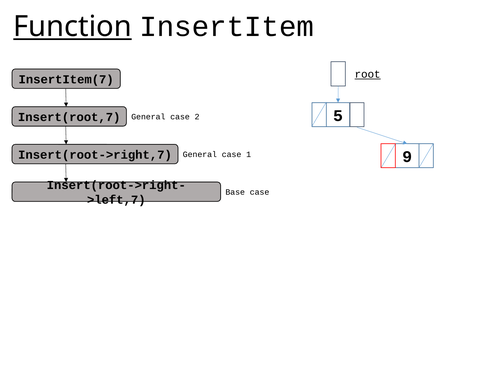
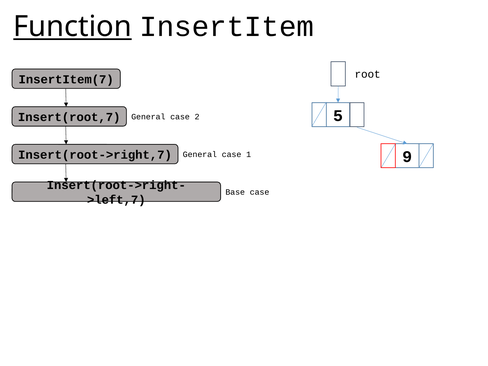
root underline: present -> none
